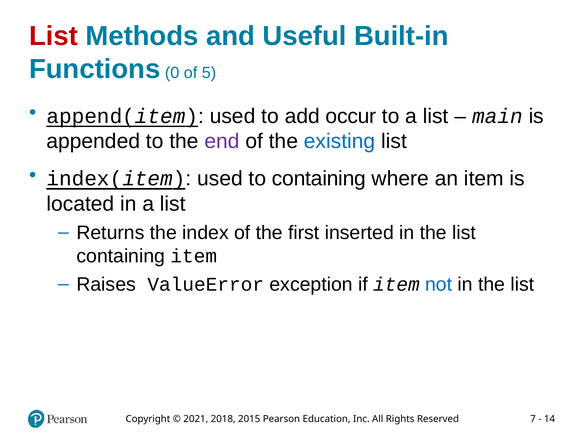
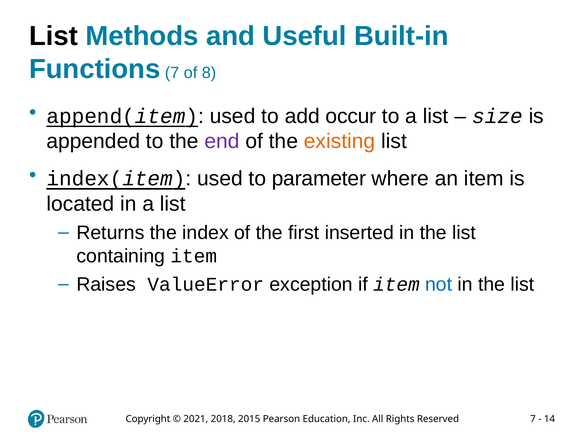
List at (54, 36) colour: red -> black
Functions 0: 0 -> 7
5: 5 -> 8
main: main -> size
existing colour: blue -> orange
to containing: containing -> parameter
